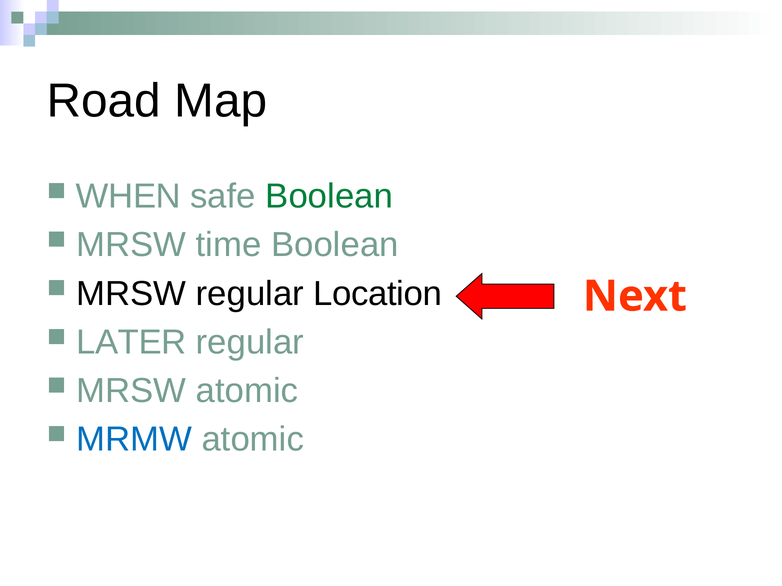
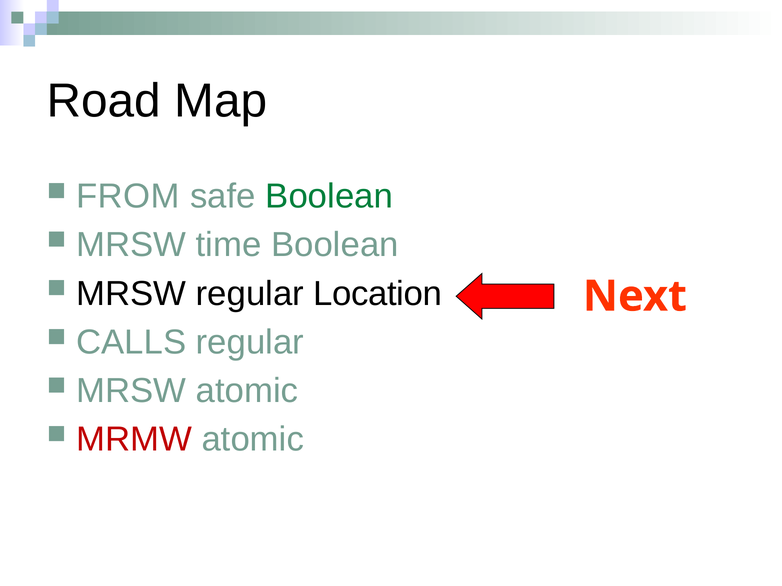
WHEN: WHEN -> FROM
LATER: LATER -> CALLS
MRMW colour: blue -> red
